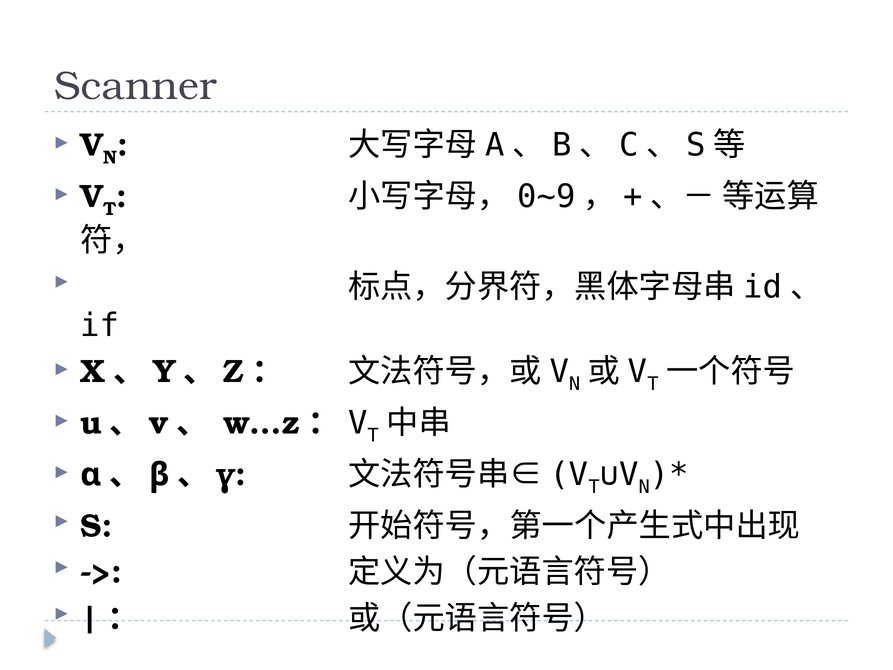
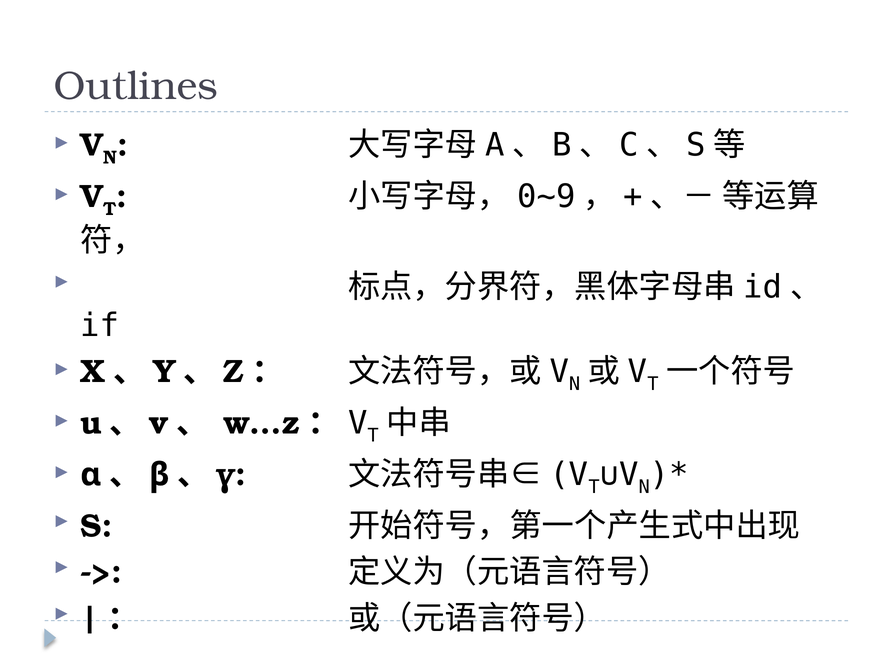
Scanner: Scanner -> Outlines
